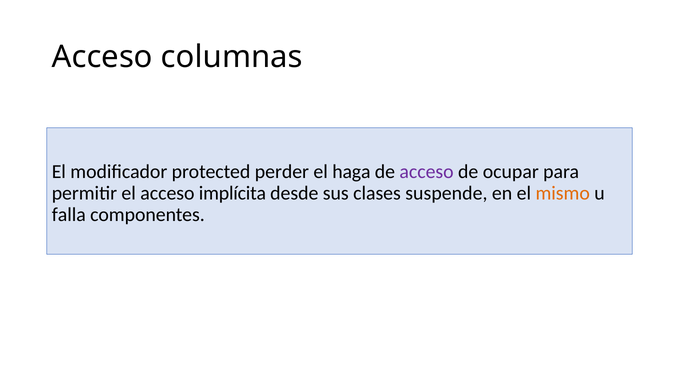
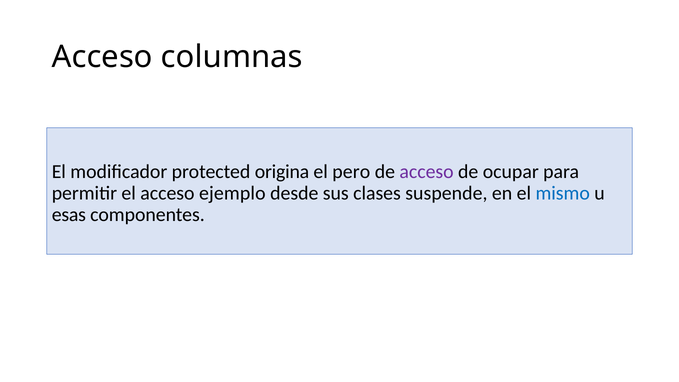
perder: perder -> origina
haga: haga -> pero
implícita: implícita -> ejemplo
mismo colour: orange -> blue
falla: falla -> esas
